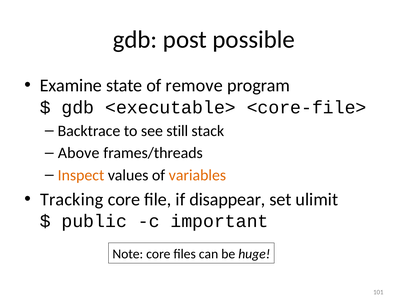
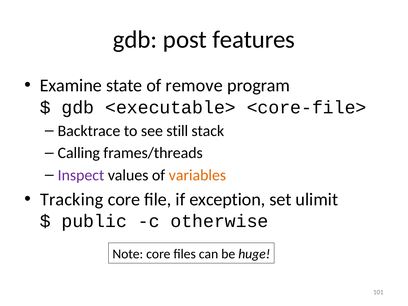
possible: possible -> features
Above: Above -> Calling
Inspect colour: orange -> purple
disappear: disappear -> exception
important: important -> otherwise
